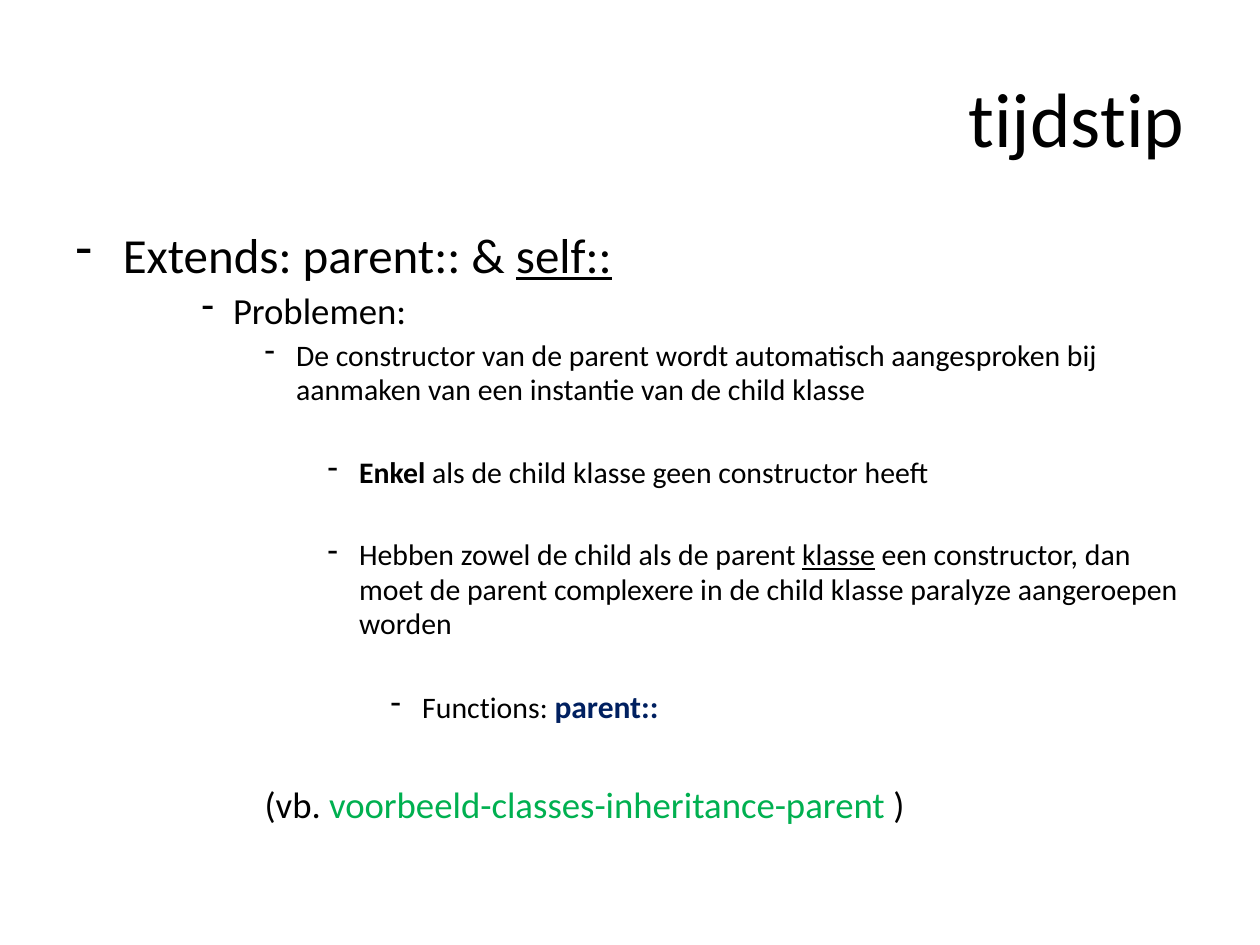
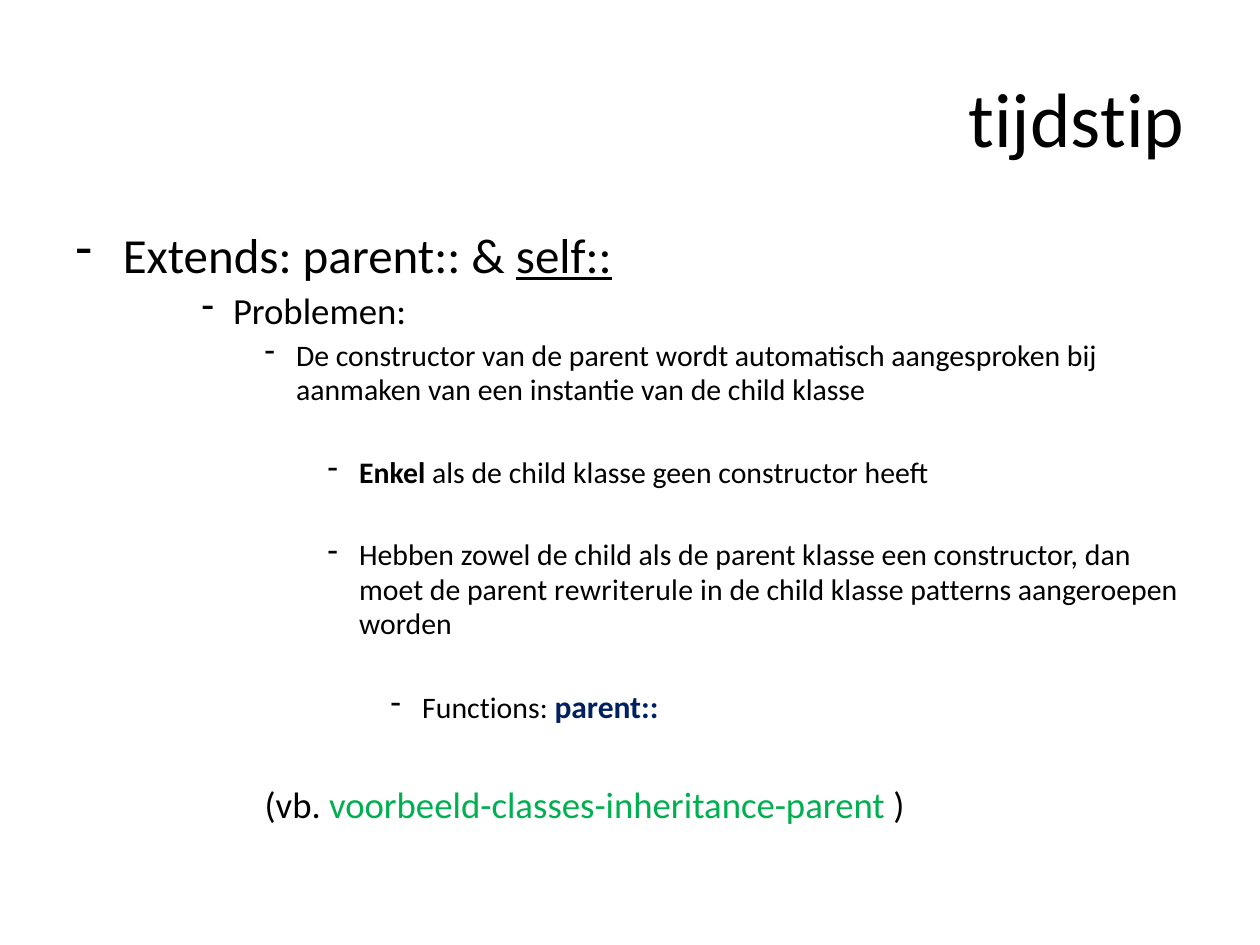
klasse at (839, 556) underline: present -> none
complexere: complexere -> rewriterule
paralyze: paralyze -> patterns
